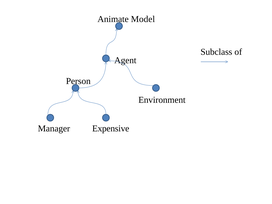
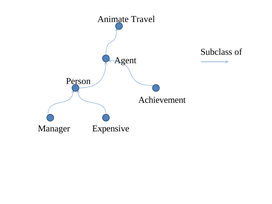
Model: Model -> Travel
Environment: Environment -> Achievement
